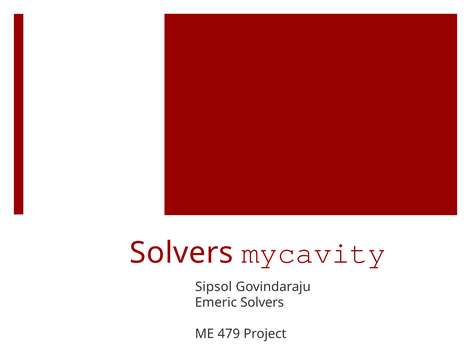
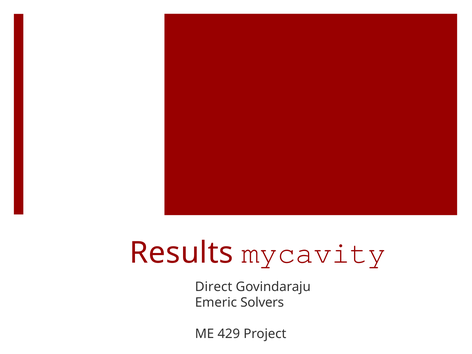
Solvers at (181, 253): Solvers -> Results
Sipsol: Sipsol -> Direct
479: 479 -> 429
